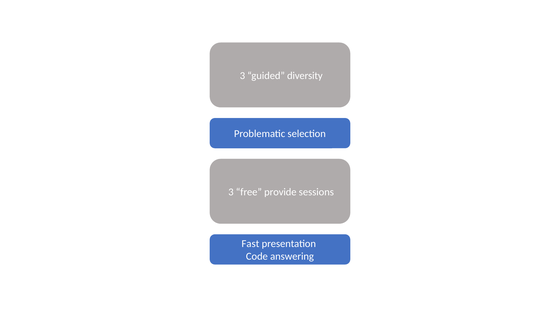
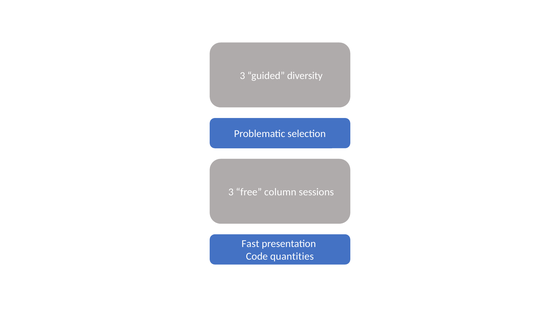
provide: provide -> column
answering: answering -> quantities
